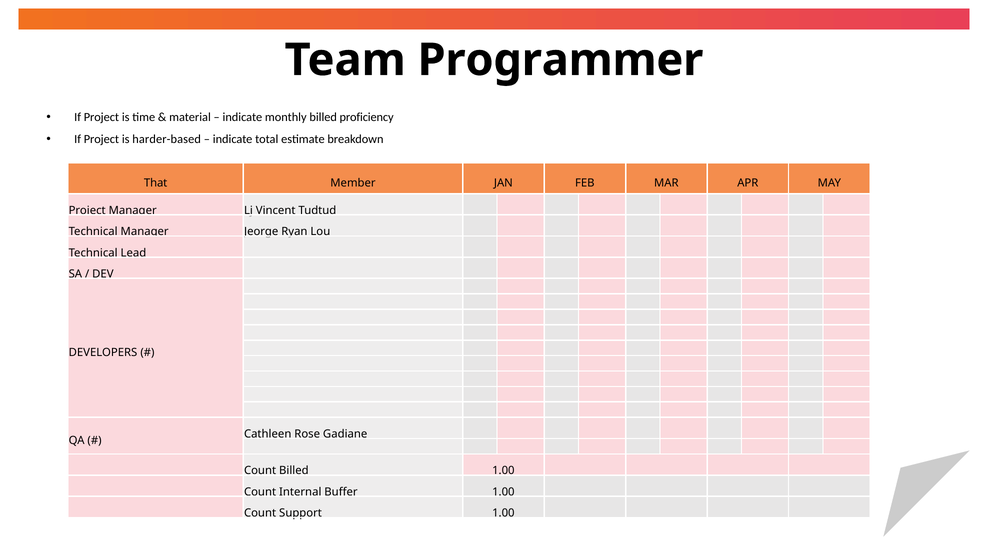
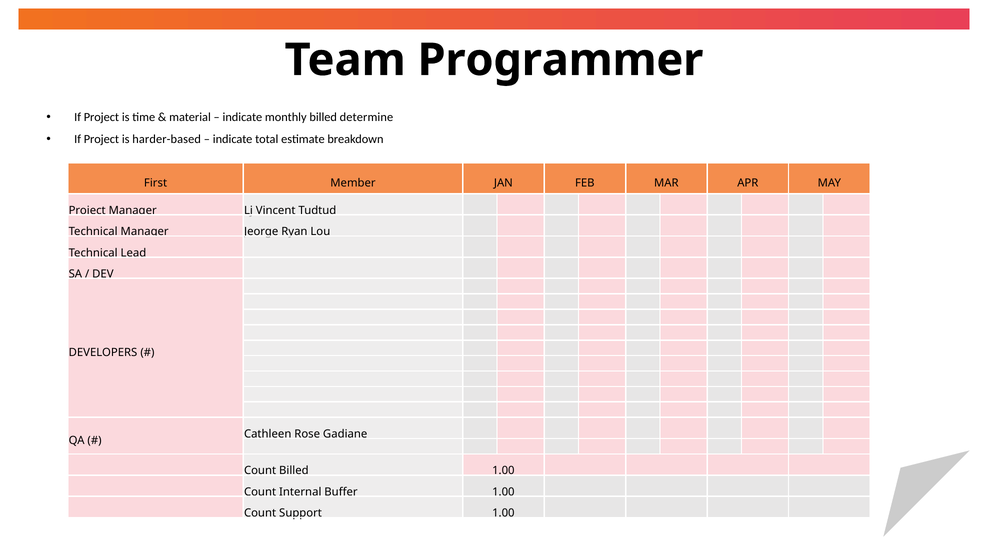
proficiency: proficiency -> determine
That: That -> First
